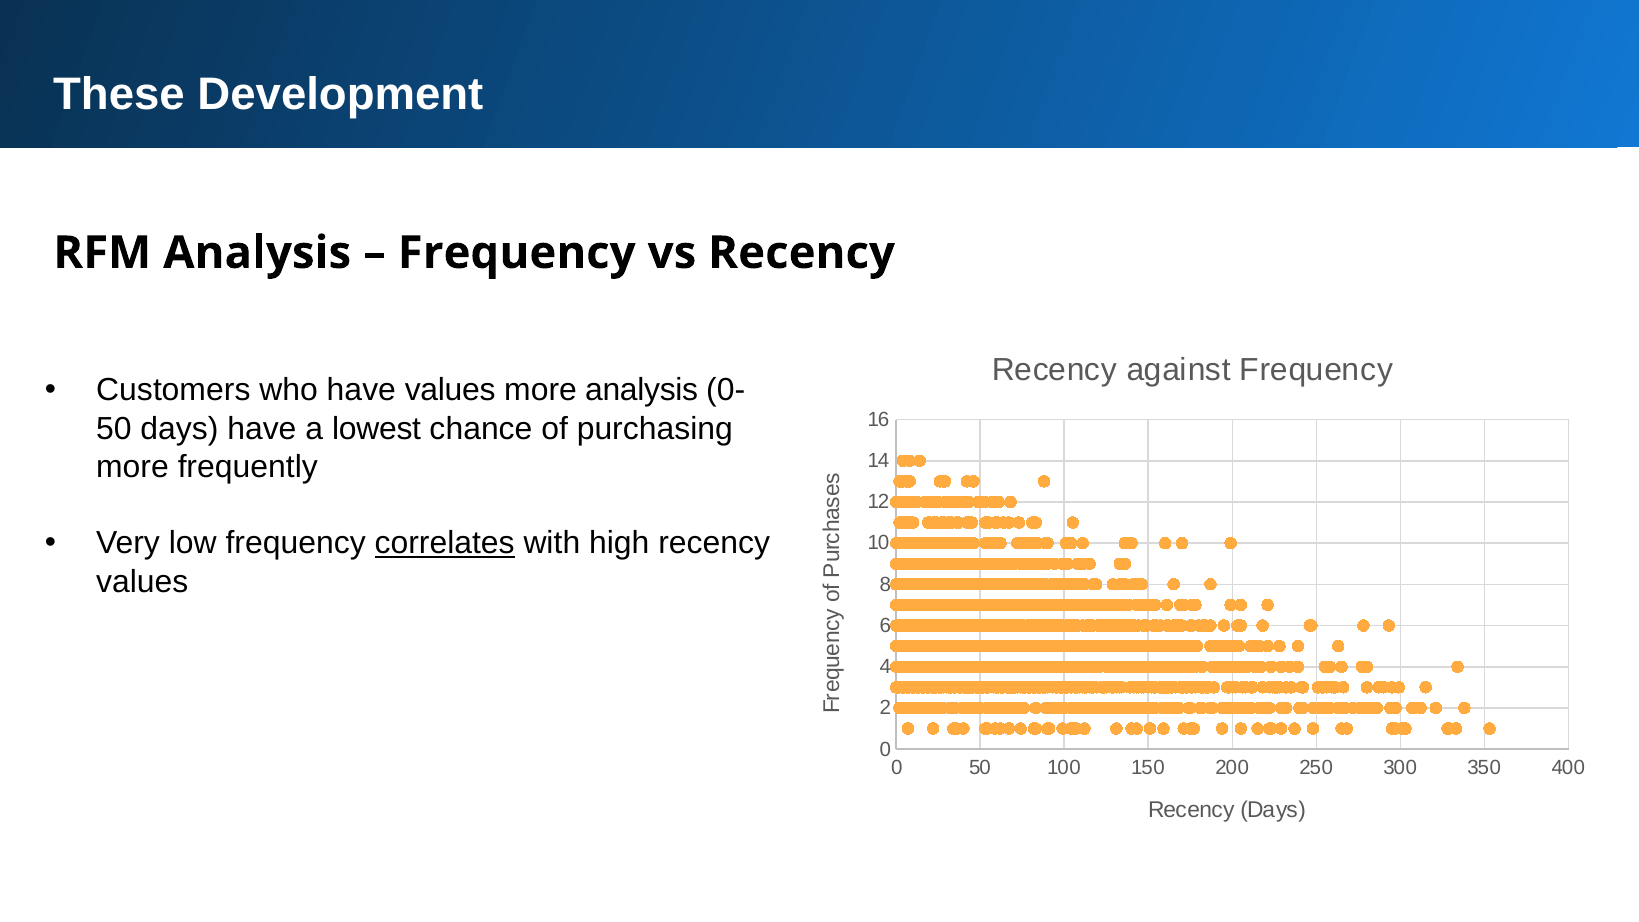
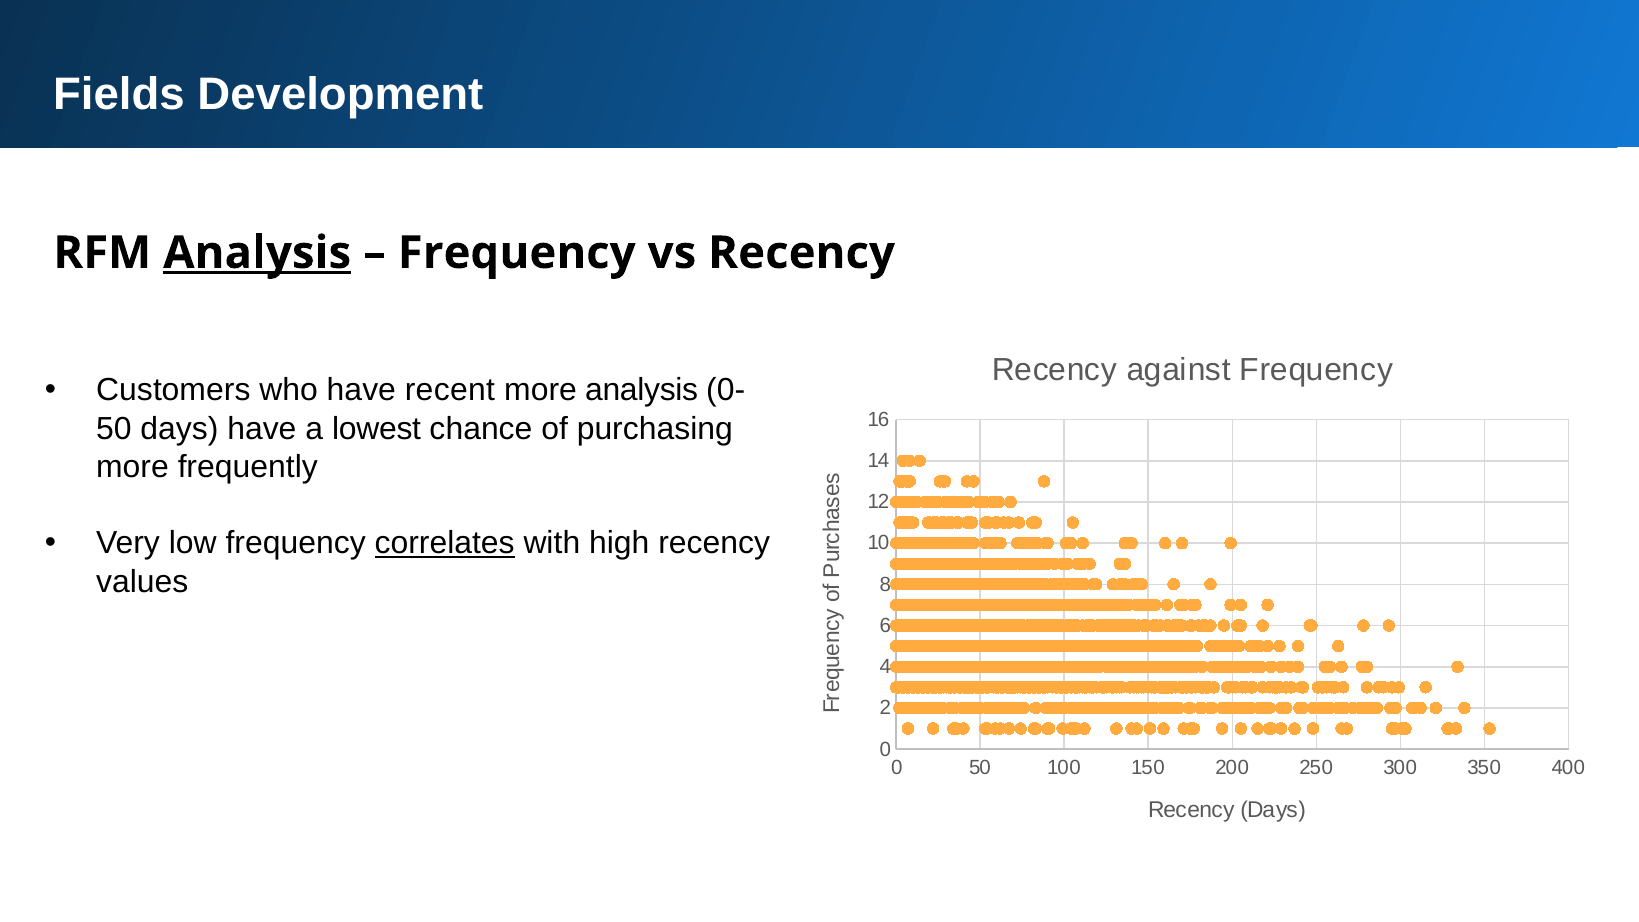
These: These -> Fields
Analysis at (257, 253) underline: none -> present
have values: values -> recent
